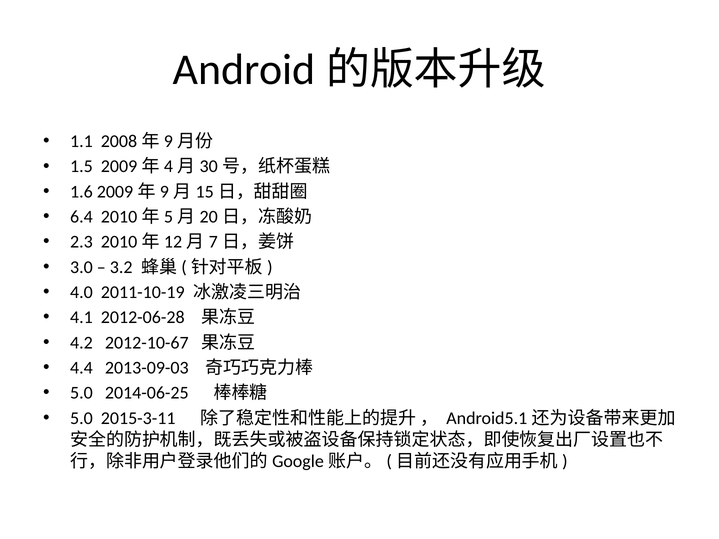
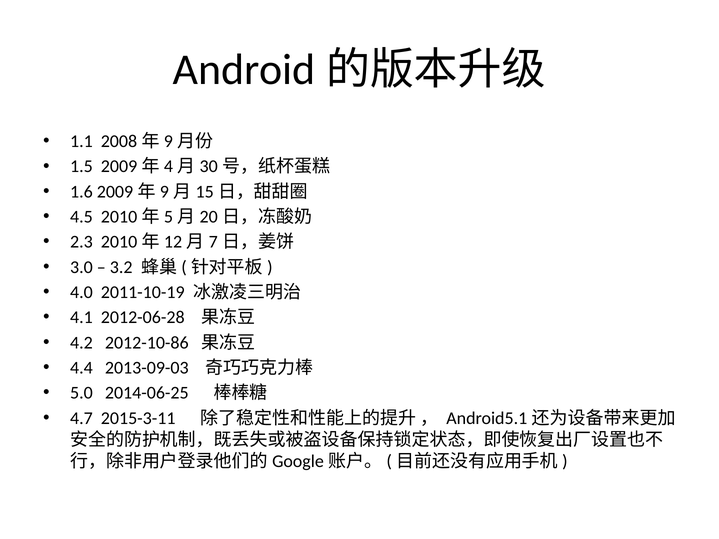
6.4: 6.4 -> 4.5
2012-10-67: 2012-10-67 -> 2012-10-86
5.0 at (81, 418): 5.0 -> 4.7
